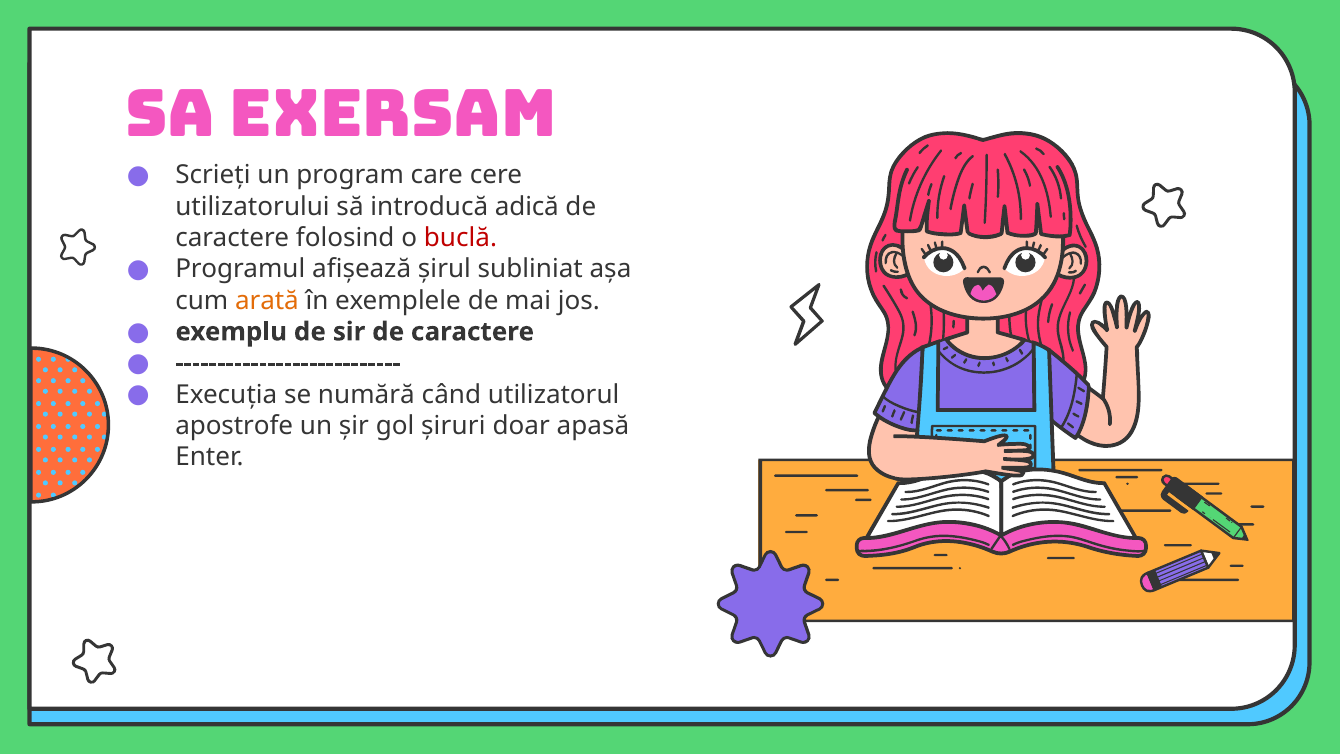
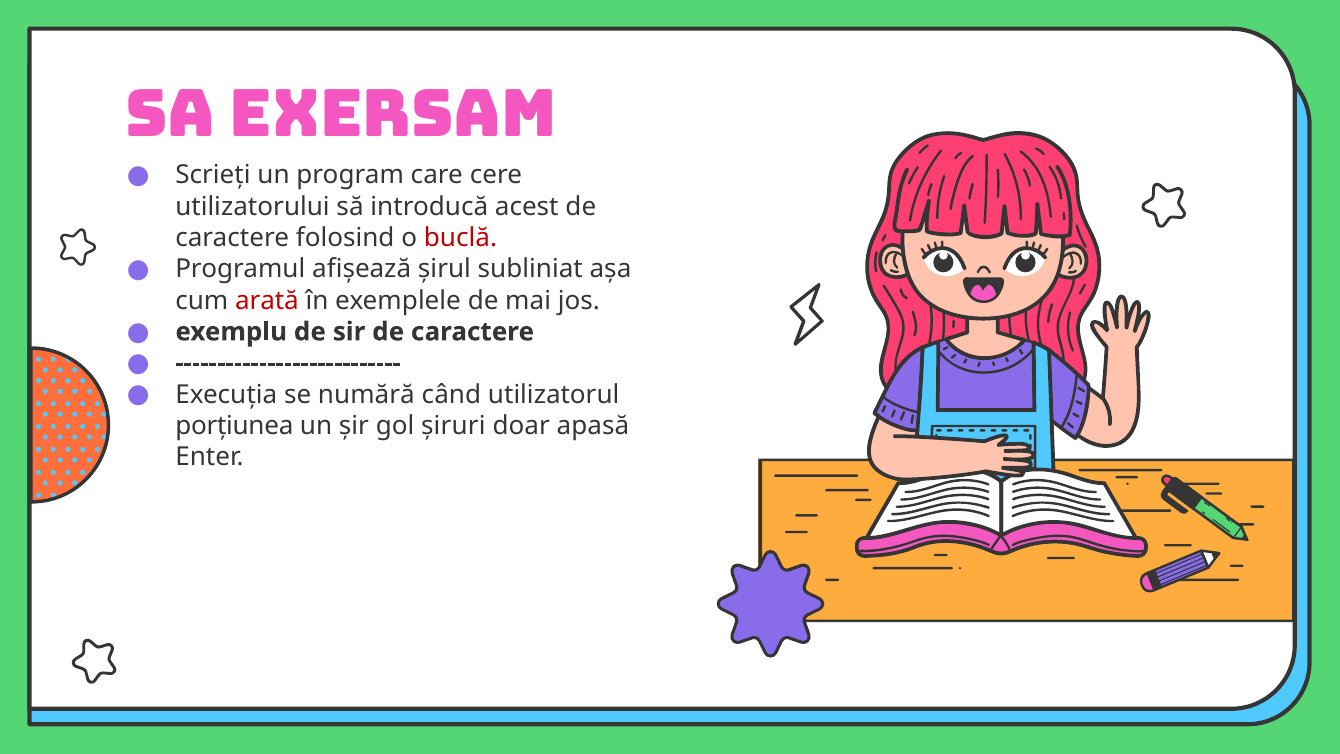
adică: adică -> acest
arată colour: orange -> red
apostrofe: apostrofe -> porțiunea
